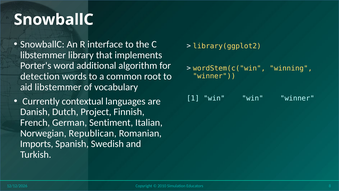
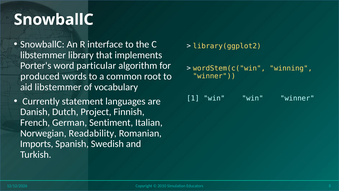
additional: additional -> particular
detection: detection -> produced
contextual: contextual -> statement
Republican: Republican -> Readability
